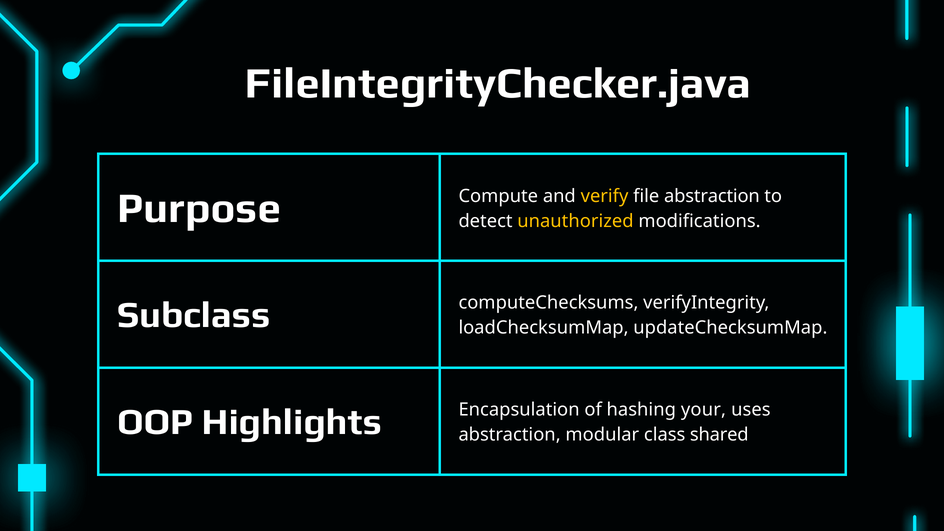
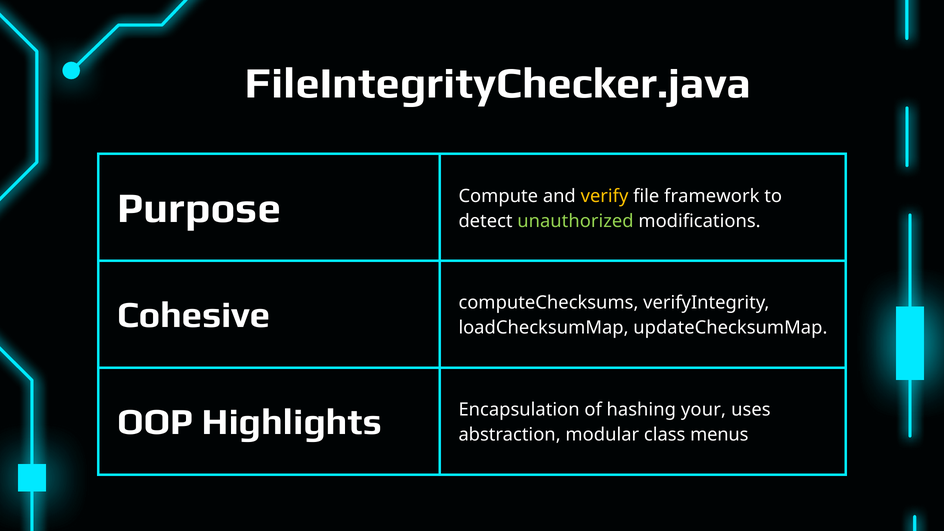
file abstraction: abstraction -> framework
unauthorized colour: yellow -> light green
Subclass: Subclass -> Cohesive
shared: shared -> menus
